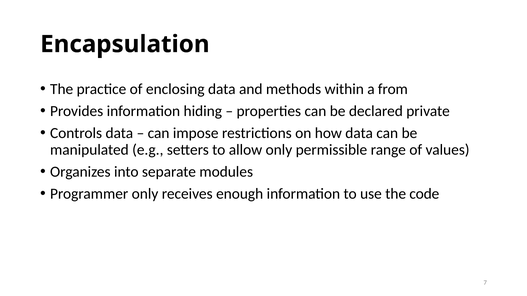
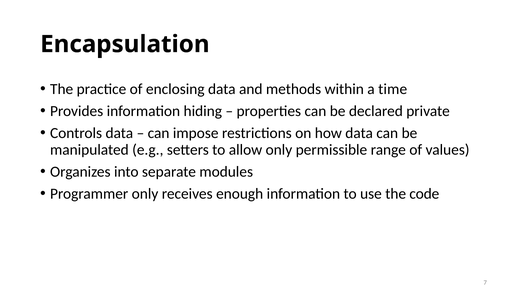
from: from -> time
